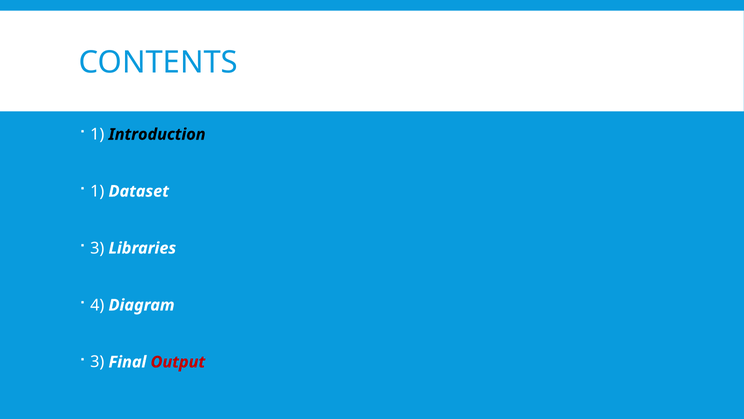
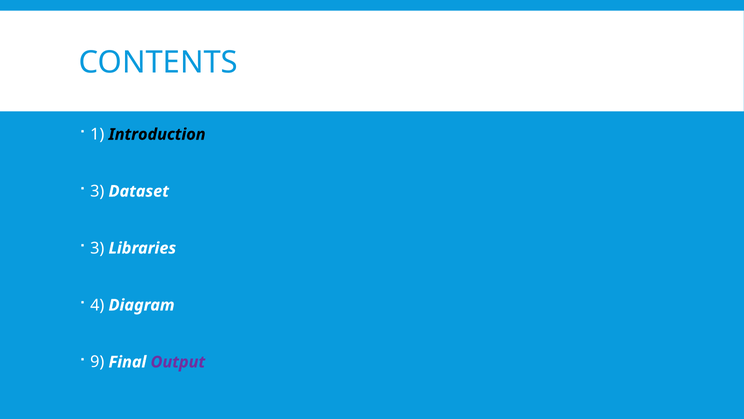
1 at (97, 191): 1 -> 3
3 at (97, 362): 3 -> 9
Output colour: red -> purple
